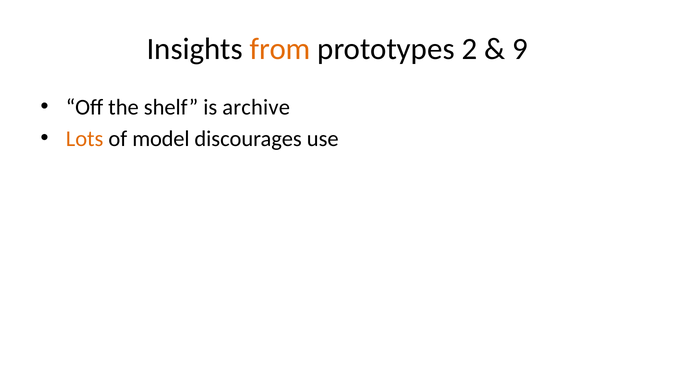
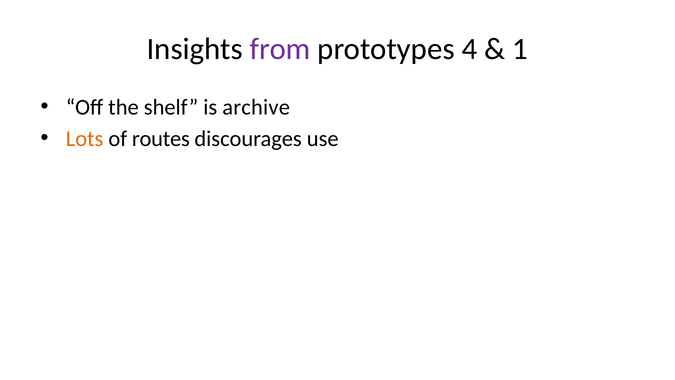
from colour: orange -> purple
2: 2 -> 4
9: 9 -> 1
model: model -> routes
